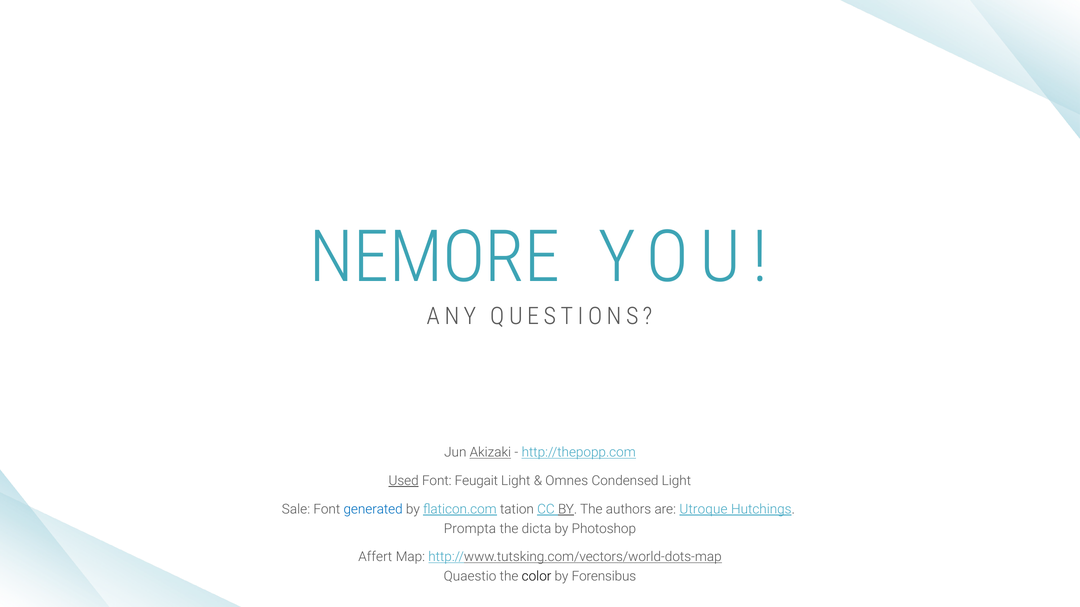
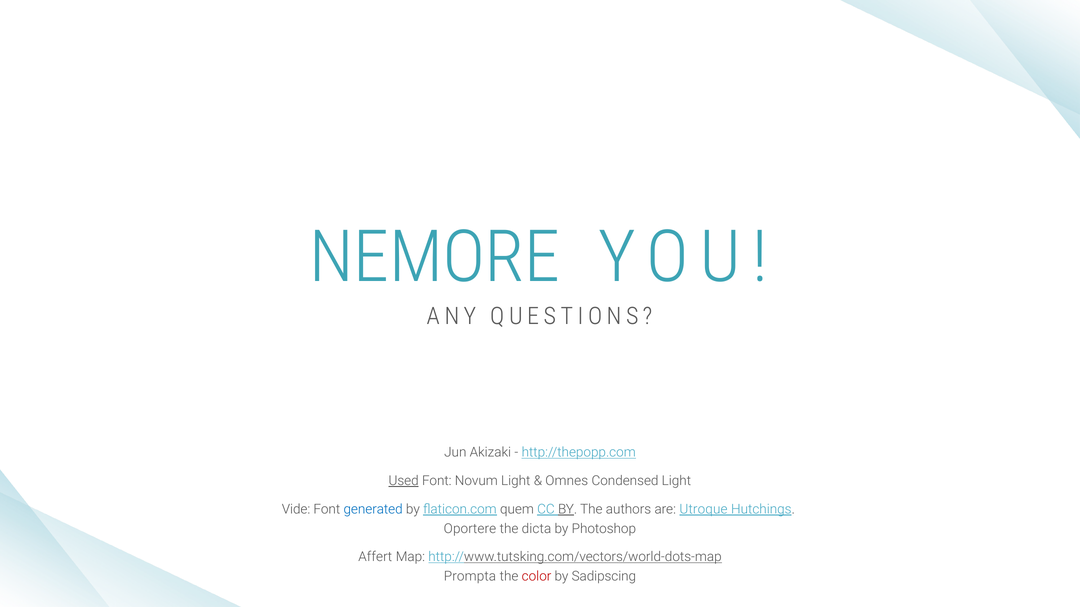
Akizaki underline: present -> none
Feugait: Feugait -> Novum
Sale: Sale -> Vide
tation: tation -> quem
Prompta: Prompta -> Oportere
Quaestio: Quaestio -> Prompta
color colour: black -> red
Forensibus: Forensibus -> Sadipscing
